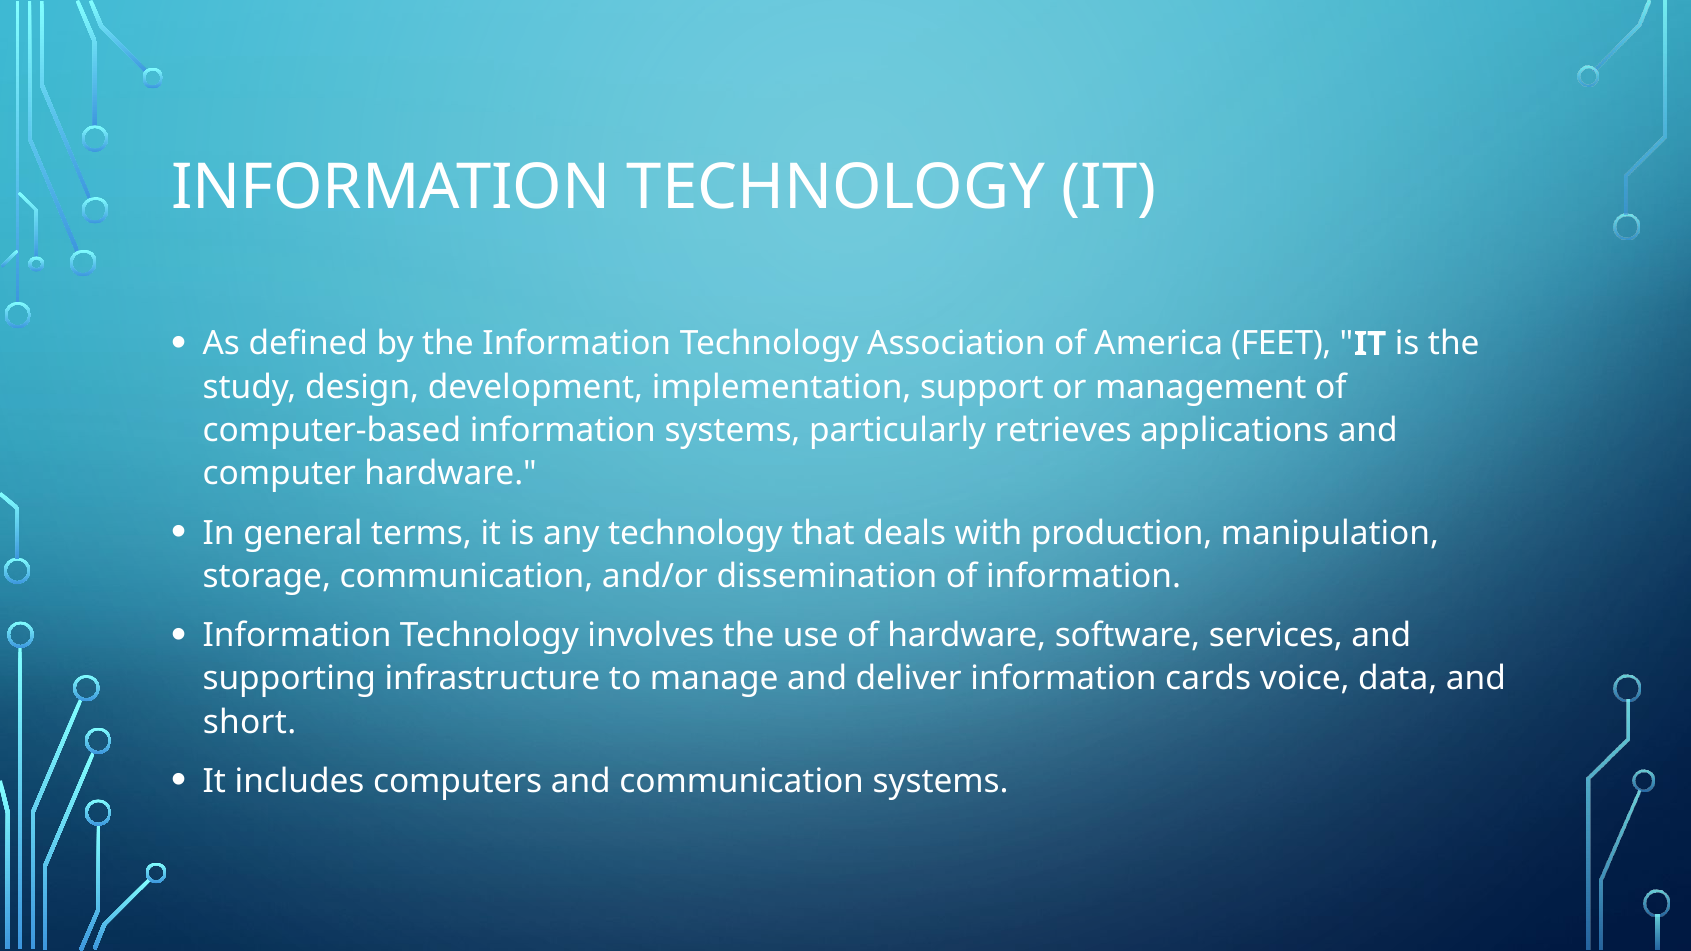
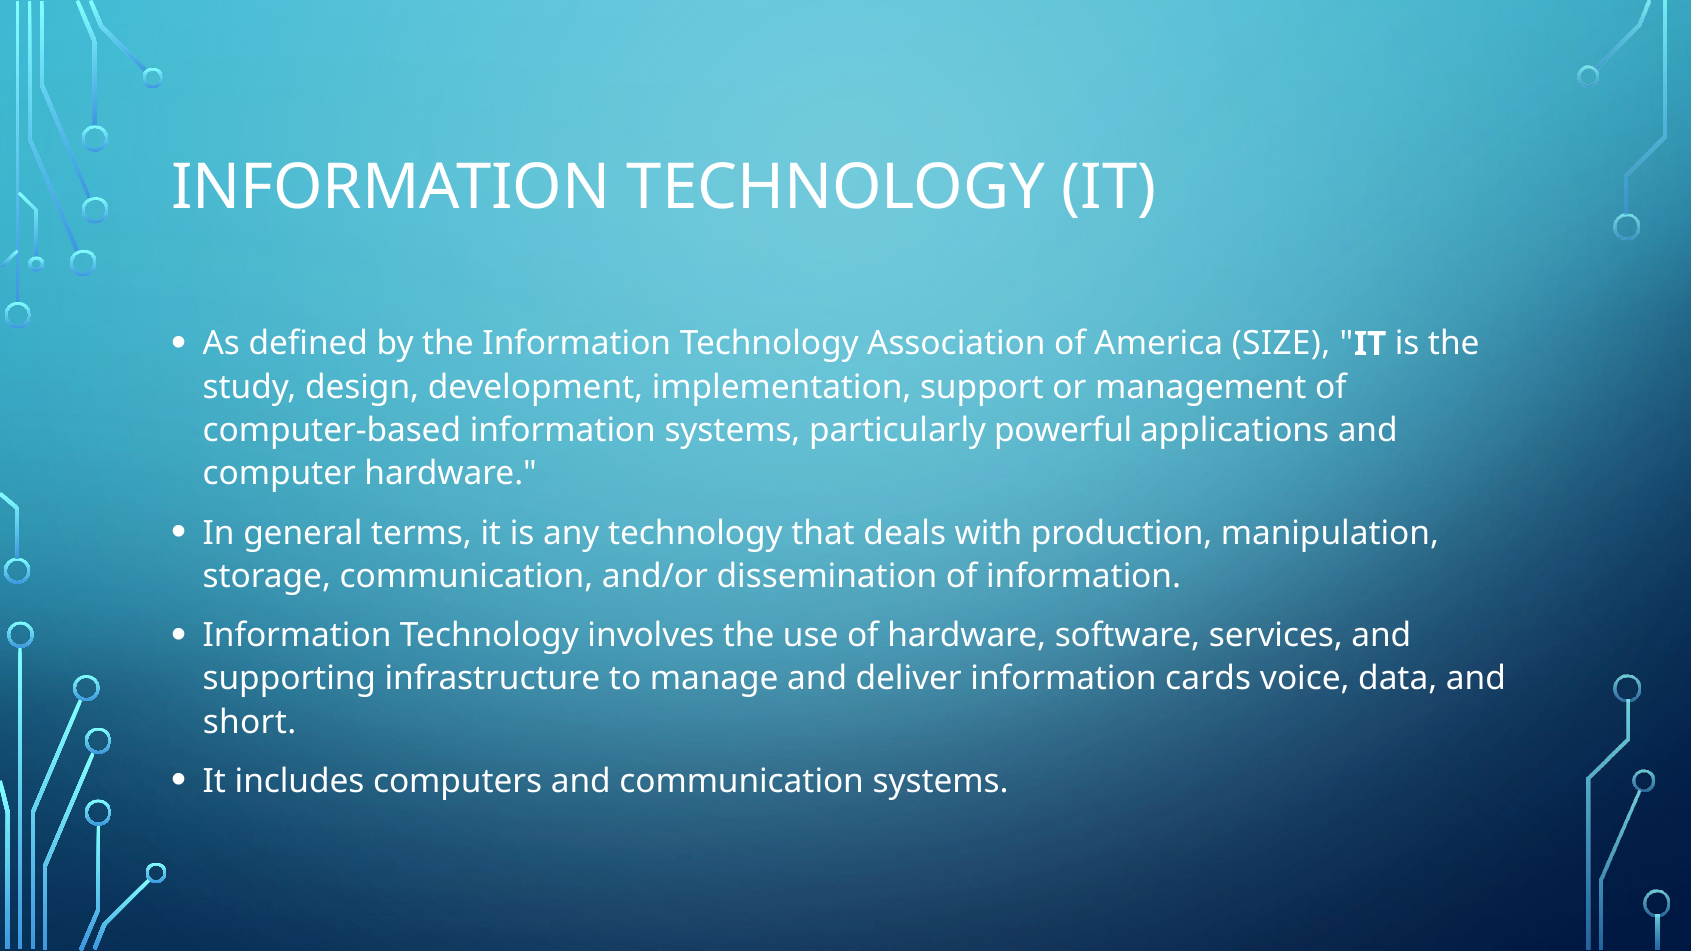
FEET: FEET -> SIZE
retrieves: retrieves -> powerful
